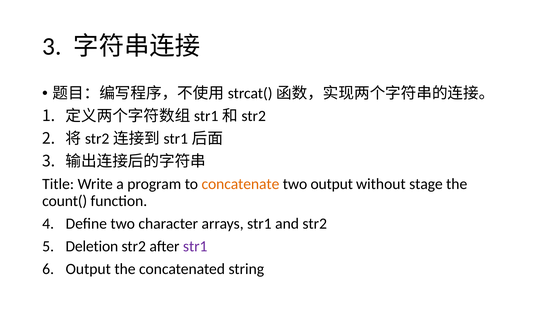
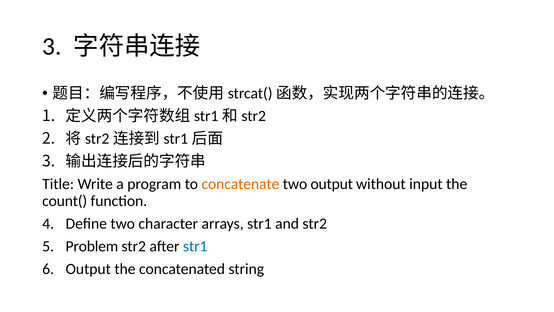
stage: stage -> input
Deletion: Deletion -> Problem
str1 at (195, 246) colour: purple -> blue
